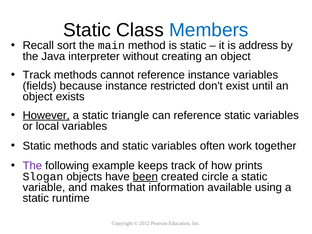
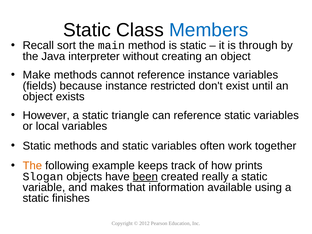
address: address -> through
Track at (37, 75): Track -> Make
However underline: present -> none
The at (32, 166) colour: purple -> orange
circle: circle -> really
runtime: runtime -> finishes
